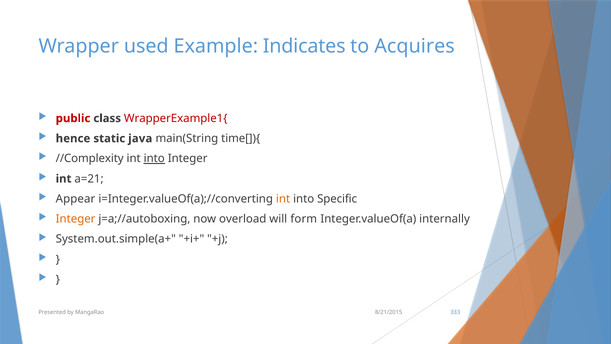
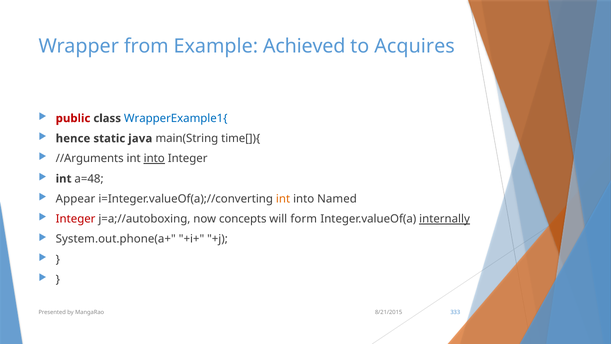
used: used -> from
Indicates: Indicates -> Achieved
WrapperExample1{ colour: red -> blue
//Complexity: //Complexity -> //Arguments
a=21: a=21 -> a=48
Specific: Specific -> Named
Integer at (76, 219) colour: orange -> red
overload: overload -> concepts
internally underline: none -> present
System.out.simple(a+: System.out.simple(a+ -> System.out.phone(a+
